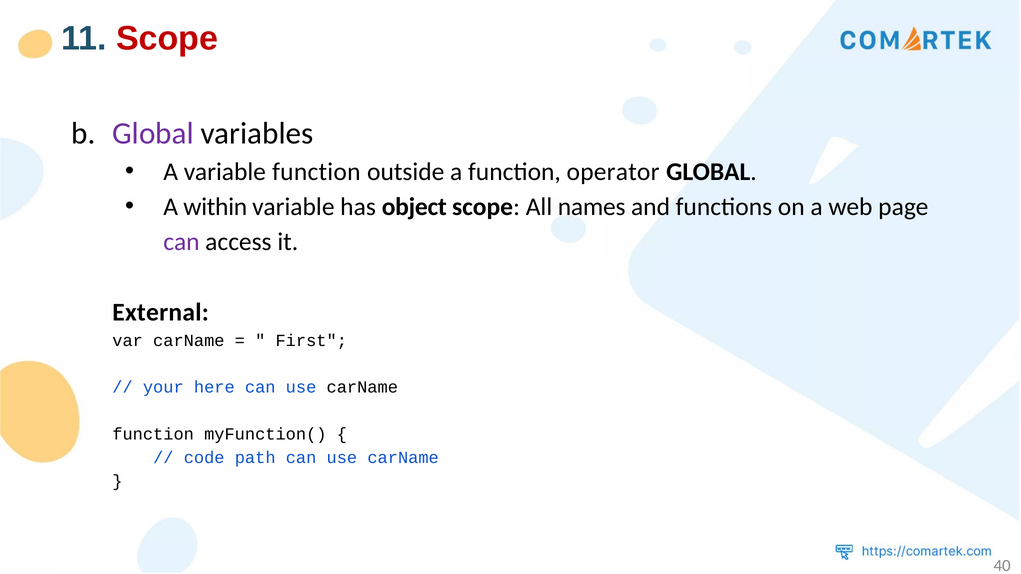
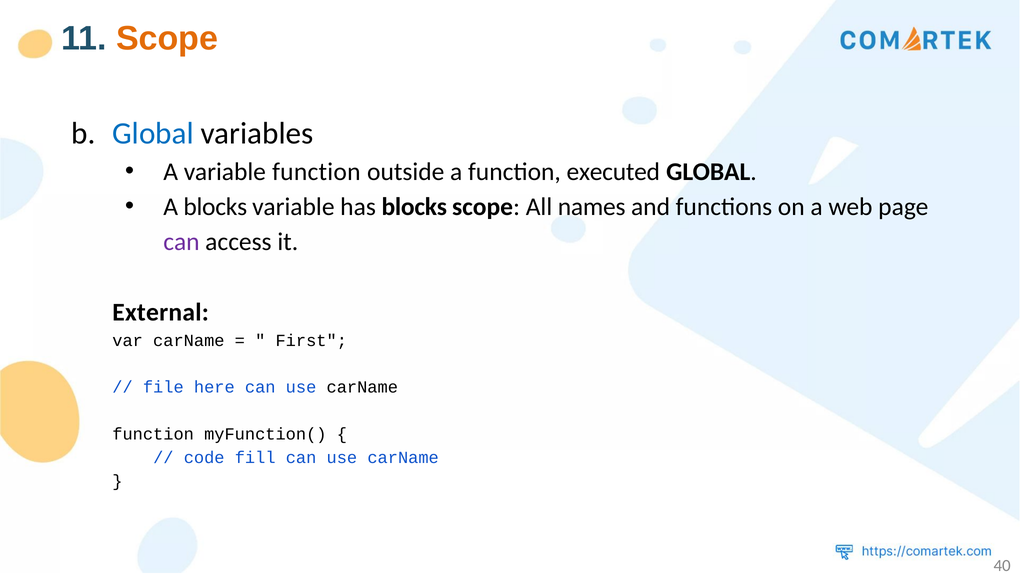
Scope at (167, 38) colour: red -> orange
Global at (153, 134) colour: purple -> blue
operator: operator -> executed
A within: within -> blocks
has object: object -> blocks
your: your -> file
path: path -> fill
